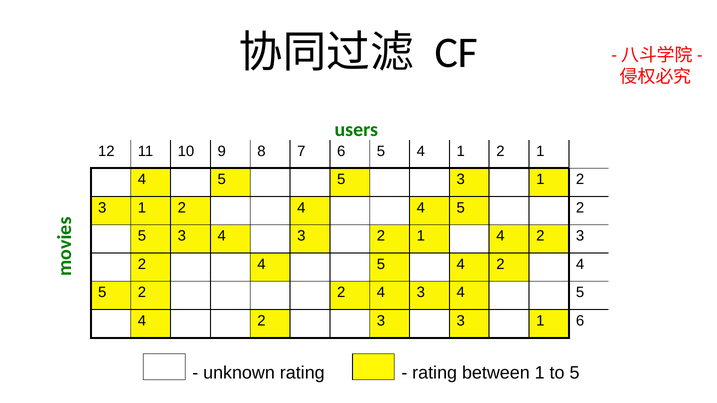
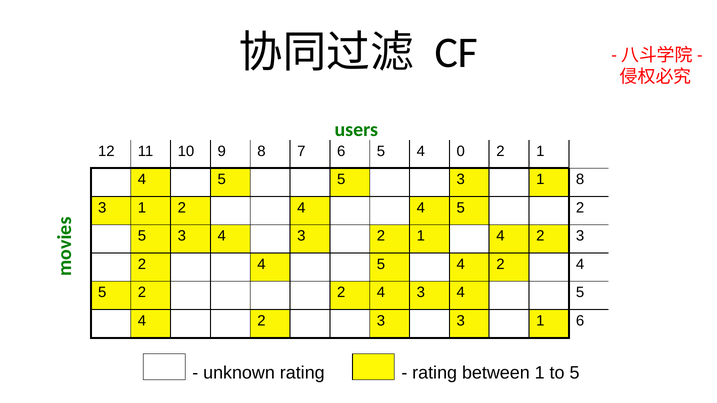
4 1: 1 -> 0
5 3 1 2: 2 -> 8
